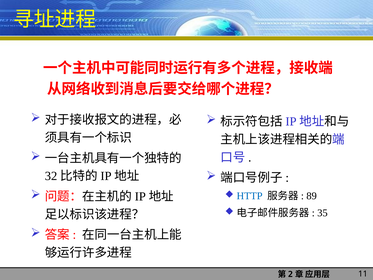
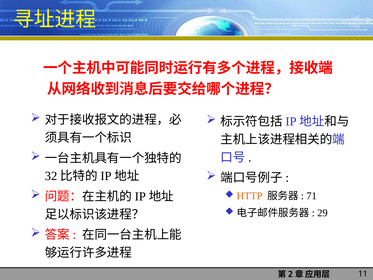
HTTP colour: blue -> orange
89: 89 -> 71
35: 35 -> 29
